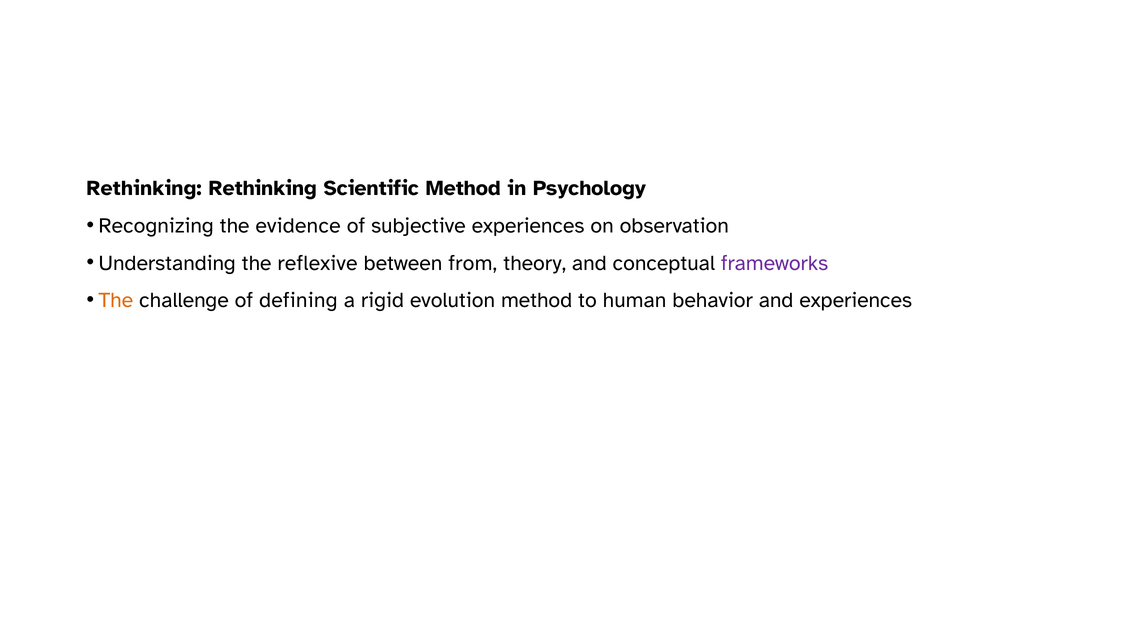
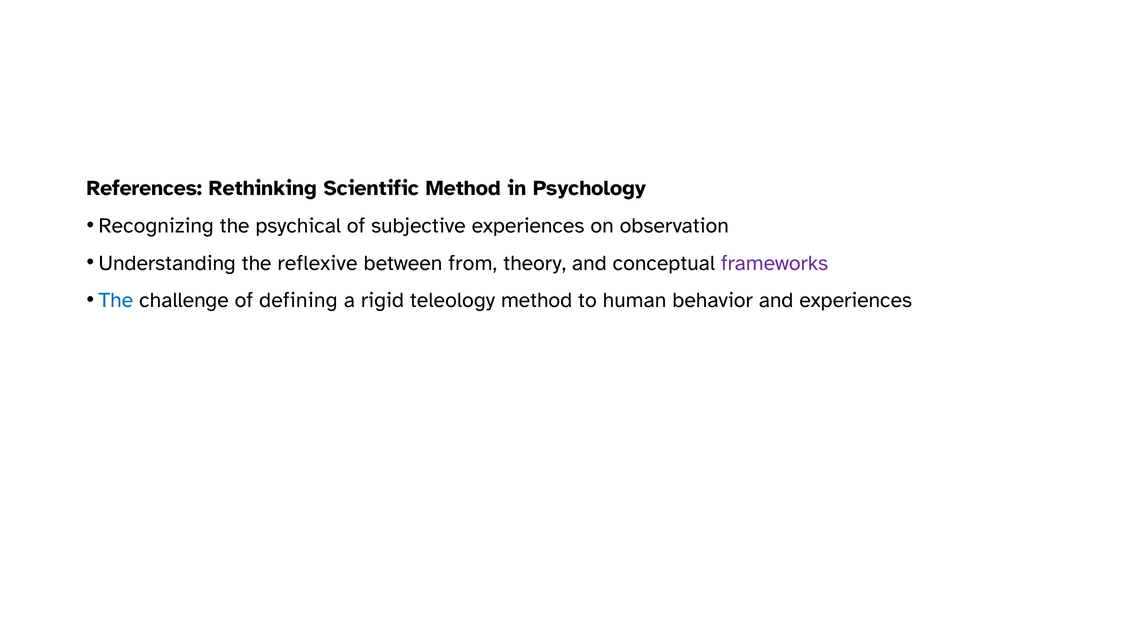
Rethinking at (144, 188): Rethinking -> References
evidence: evidence -> psychical
The at (116, 301) colour: orange -> blue
evolution: evolution -> teleology
